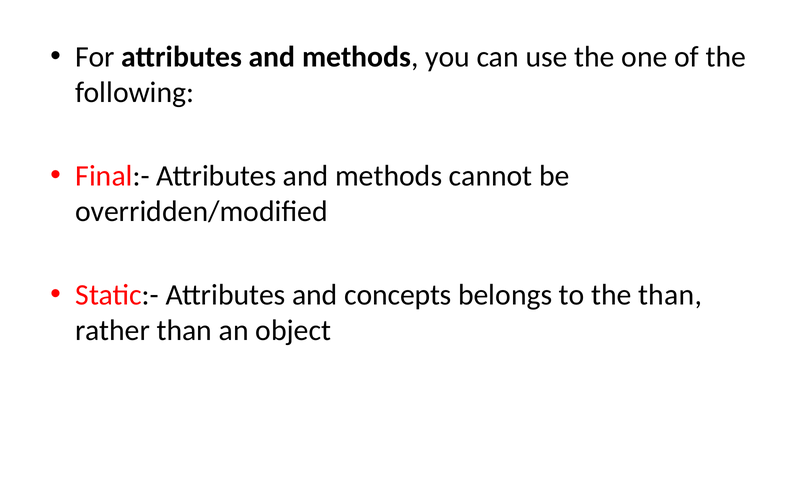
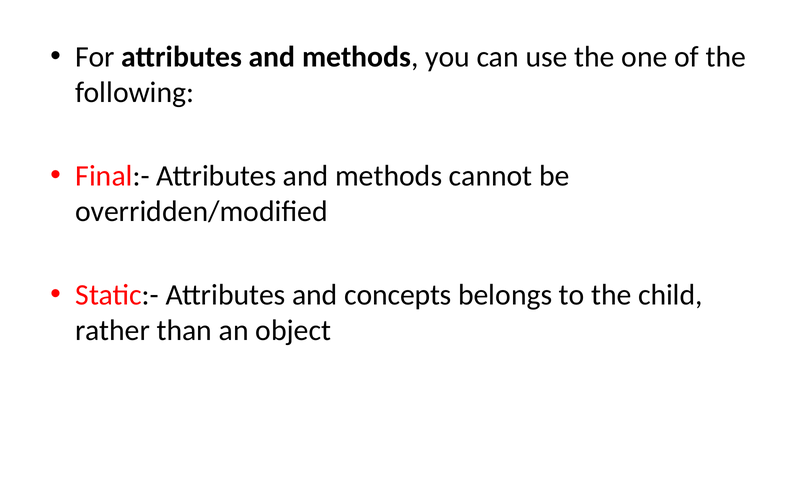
the than: than -> child
